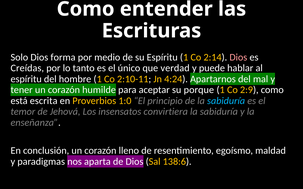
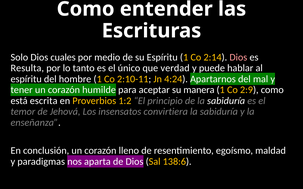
forma: forma -> cuales
Creídas: Creídas -> Resulta
porque: porque -> manera
1:0: 1:0 -> 1:2
sabiduría at (226, 101) colour: light blue -> white
